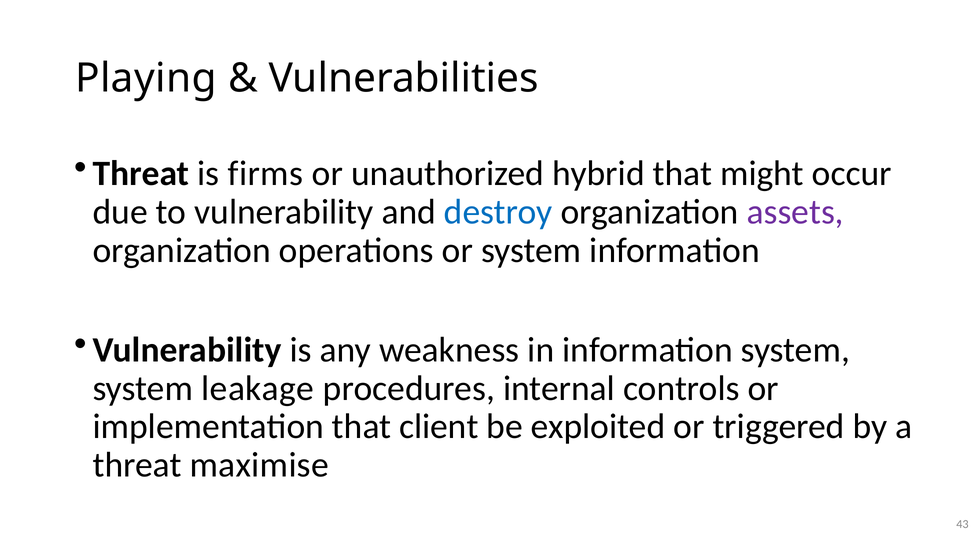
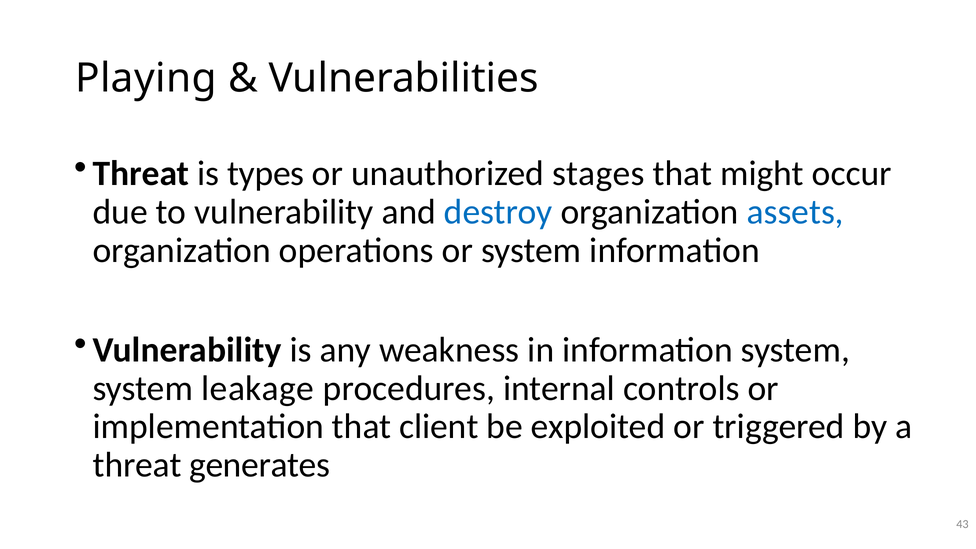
firms: firms -> types
hybrid: hybrid -> stages
assets colour: purple -> blue
maximise: maximise -> generates
